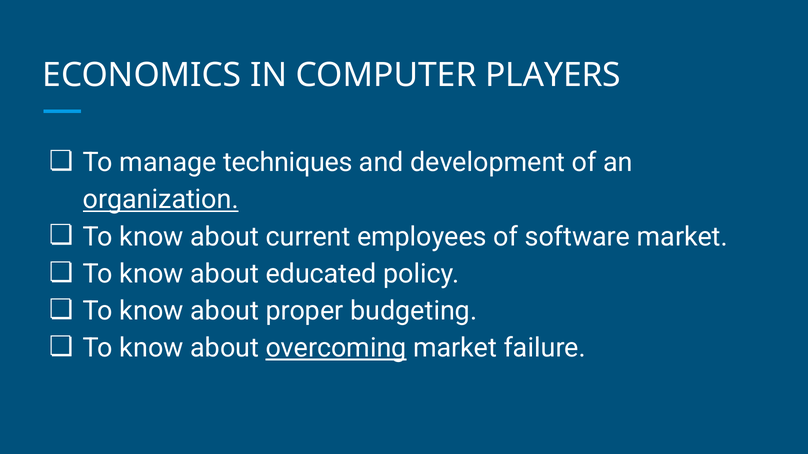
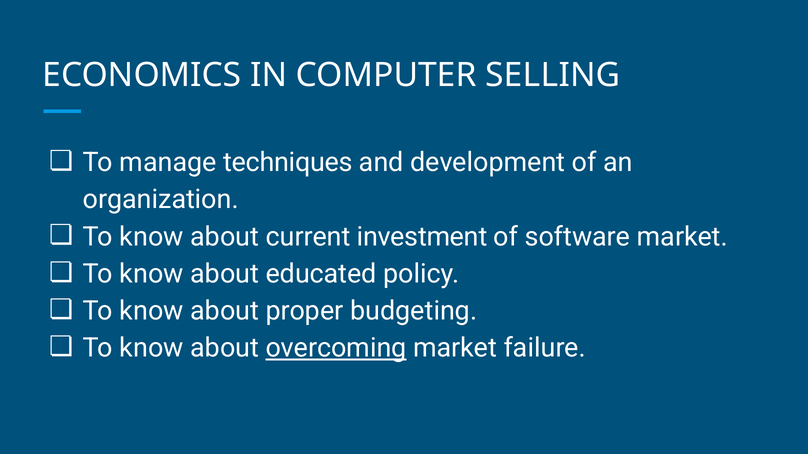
PLAYERS: PLAYERS -> SELLING
organization underline: present -> none
employees: employees -> investment
